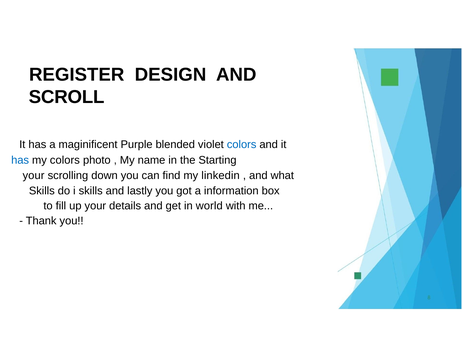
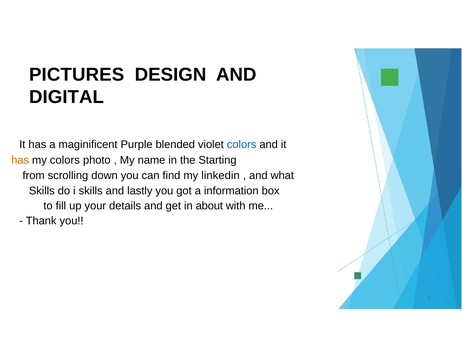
REGISTER: REGISTER -> PICTURES
SCROLL: SCROLL -> DIGITAL
has at (20, 160) colour: blue -> orange
your at (34, 175): your -> from
world: world -> about
